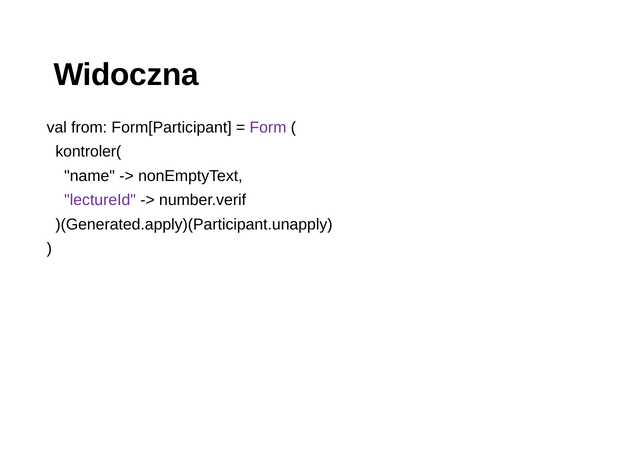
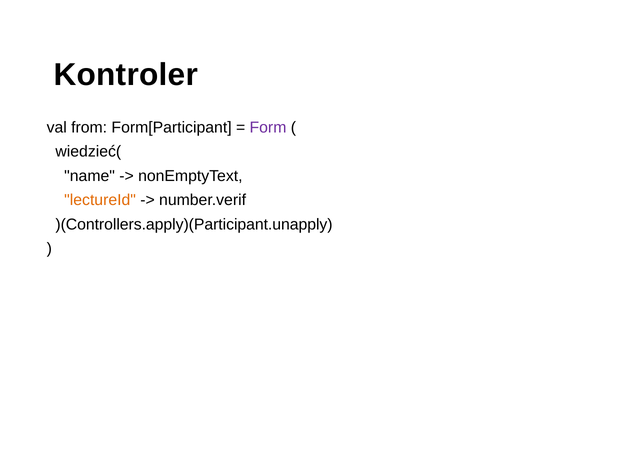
Widoczna: Widoczna -> Kontroler
kontroler(: kontroler( -> wiedzieć(
lectureId colour: purple -> orange
)(Generated.apply)(Participant.unapply: )(Generated.apply)(Participant.unapply -> )(Controllers.apply)(Participant.unapply
